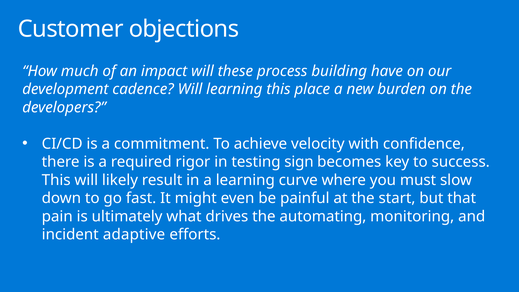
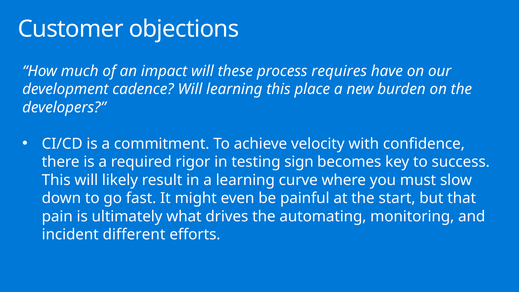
building: building -> requires
adaptive: adaptive -> different
